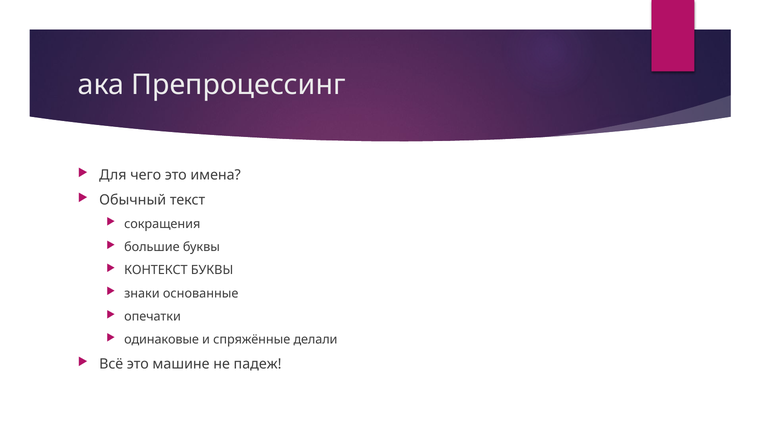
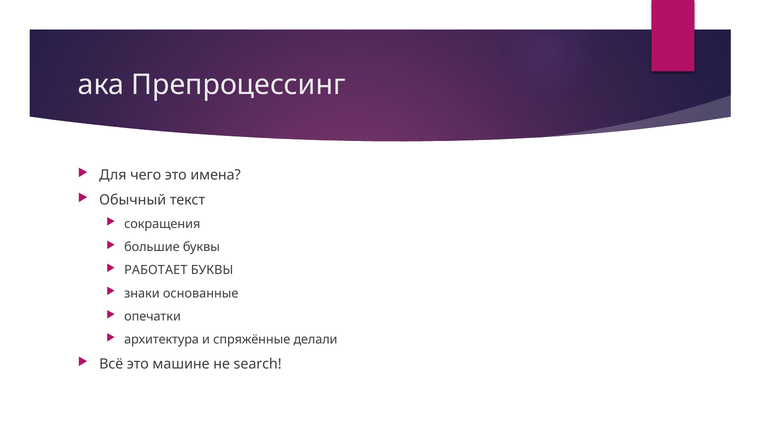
КОНТЕКСТ: КОНТЕКСТ -> РАБОТАЕТ
одинаковые: одинаковые -> архитектура
падеж: падеж -> search
